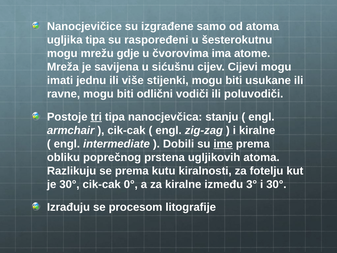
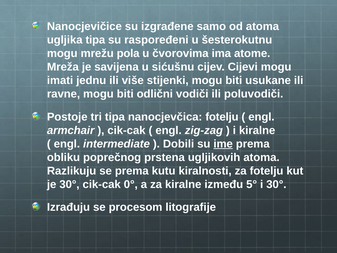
gdje: gdje -> pola
tri underline: present -> none
nanocjevčica stanju: stanju -> fotelju
3°: 3° -> 5°
